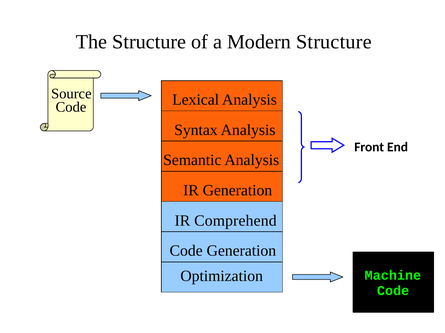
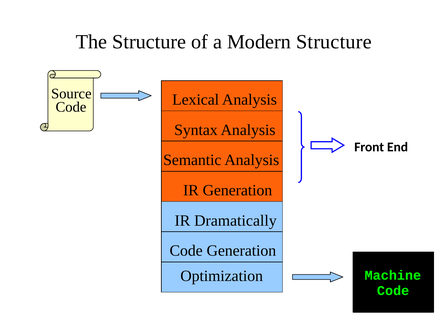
Comprehend: Comprehend -> Dramatically
